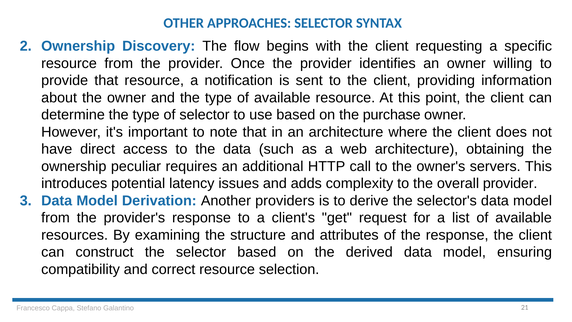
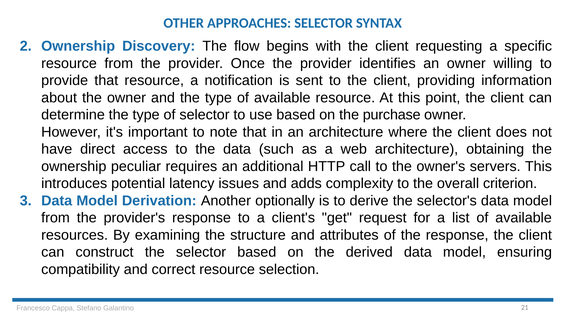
overall provider: provider -> criterion
providers: providers -> optionally
